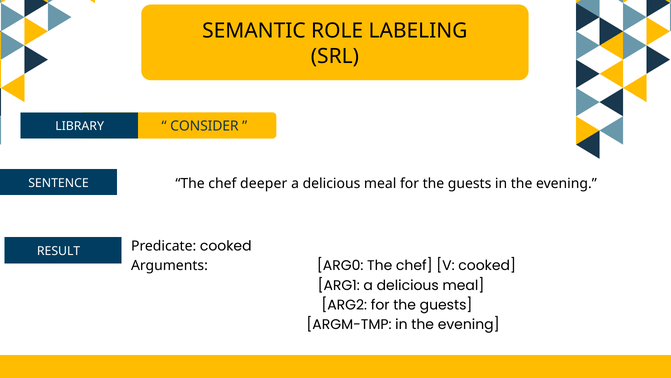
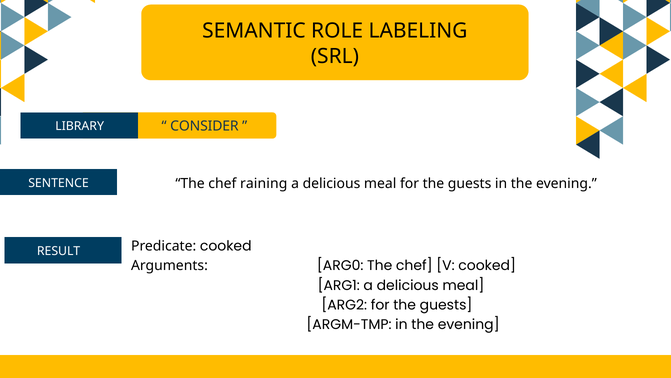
deeper: deeper -> raining
